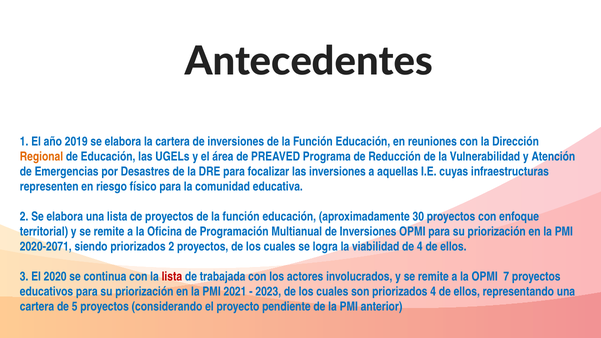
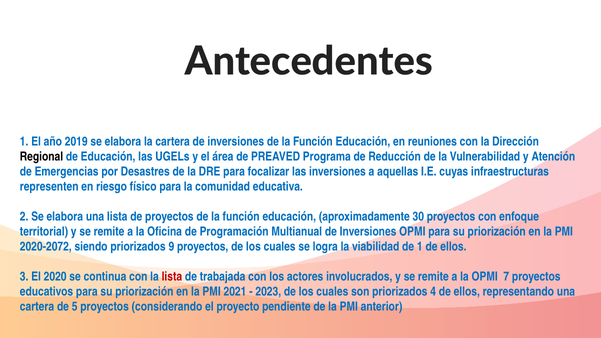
Regional colour: orange -> black
2020-2071: 2020-2071 -> 2020-2072
priorizados 2: 2 -> 9
de 4: 4 -> 1
